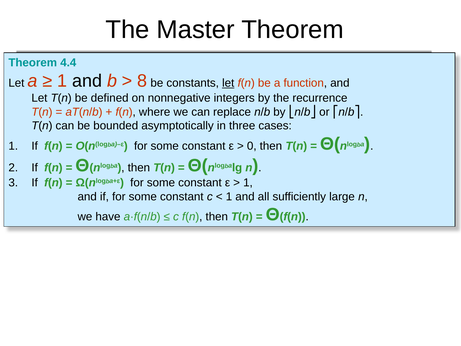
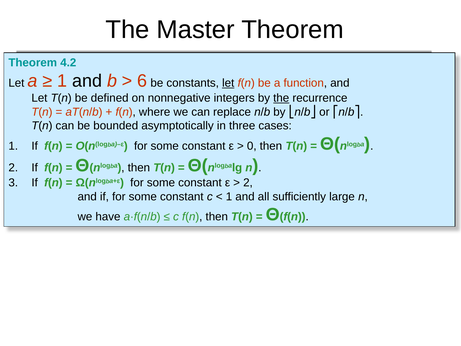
4.4: 4.4 -> 4.2
8: 8 -> 6
the at (281, 98) underline: none -> present
1 at (248, 183): 1 -> 2
